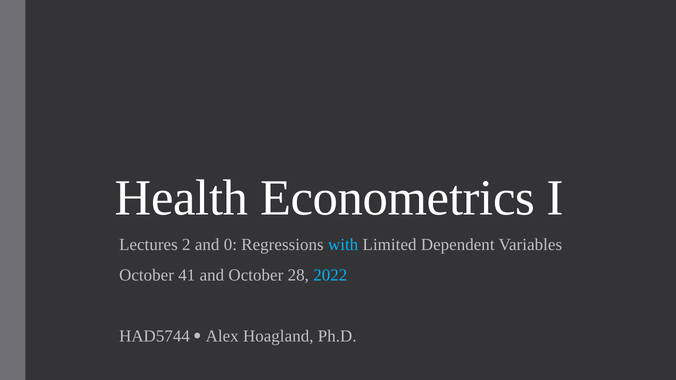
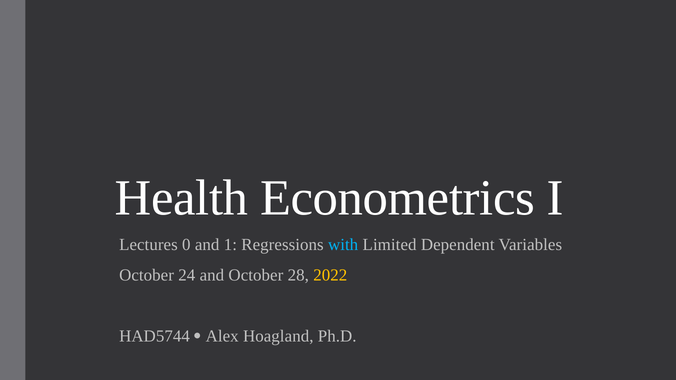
2: 2 -> 0
0: 0 -> 1
41: 41 -> 24
2022 colour: light blue -> yellow
